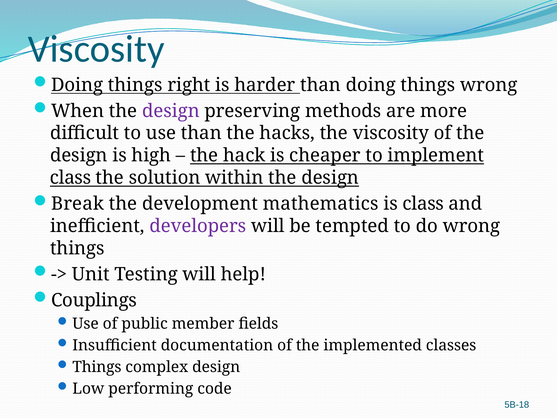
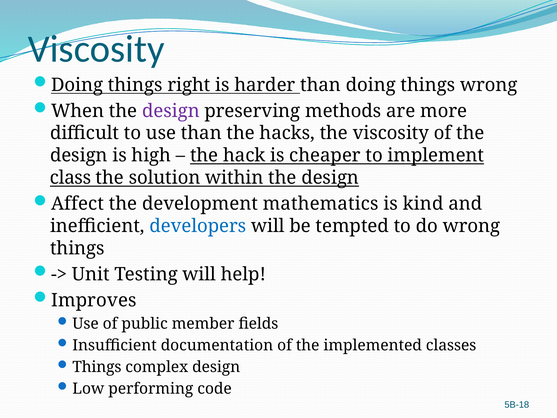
Break: Break -> Affect
is class: class -> kind
developers colour: purple -> blue
Couplings: Couplings -> Improves
